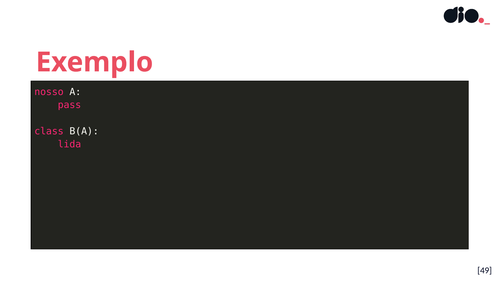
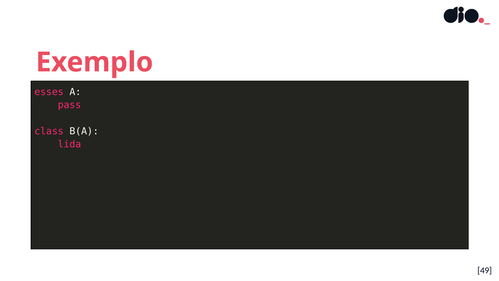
nosso: nosso -> esses
